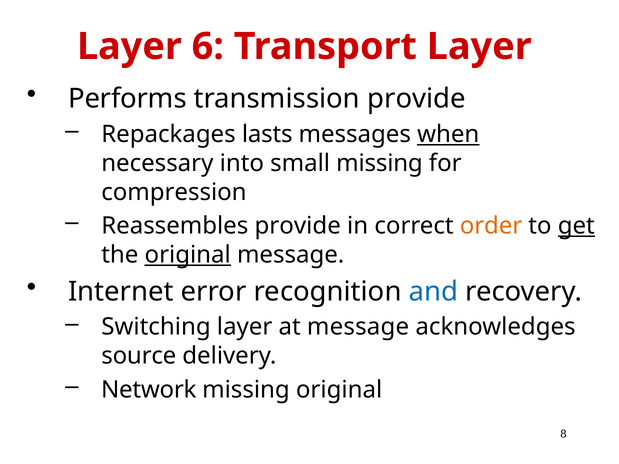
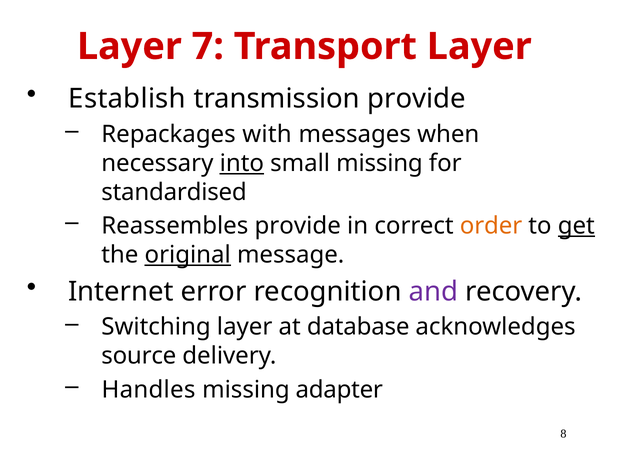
6: 6 -> 7
Performs: Performs -> Establish
lasts: lasts -> with
when underline: present -> none
into underline: none -> present
compression: compression -> standardised
and colour: blue -> purple
at message: message -> database
Network: Network -> Handles
missing original: original -> adapter
